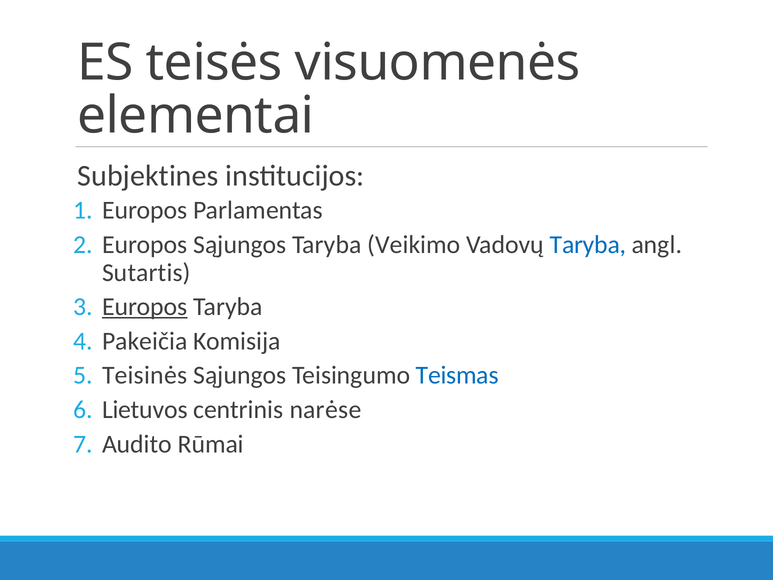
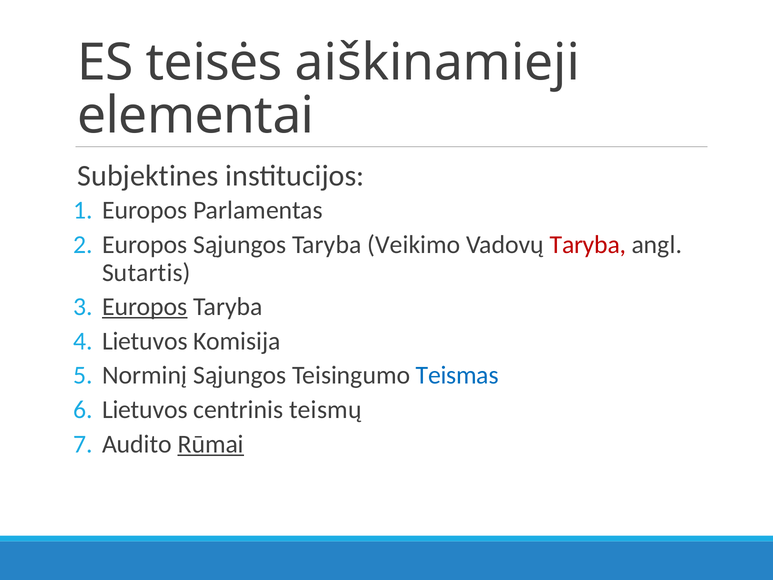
visuomenės: visuomenės -> aiškinamieji
Taryba at (588, 245) colour: blue -> red
Pakeičia at (145, 341): Pakeičia -> Lietuvos
Teisinės: Teisinės -> Norminį
narėse: narėse -> teismų
Rūmai underline: none -> present
